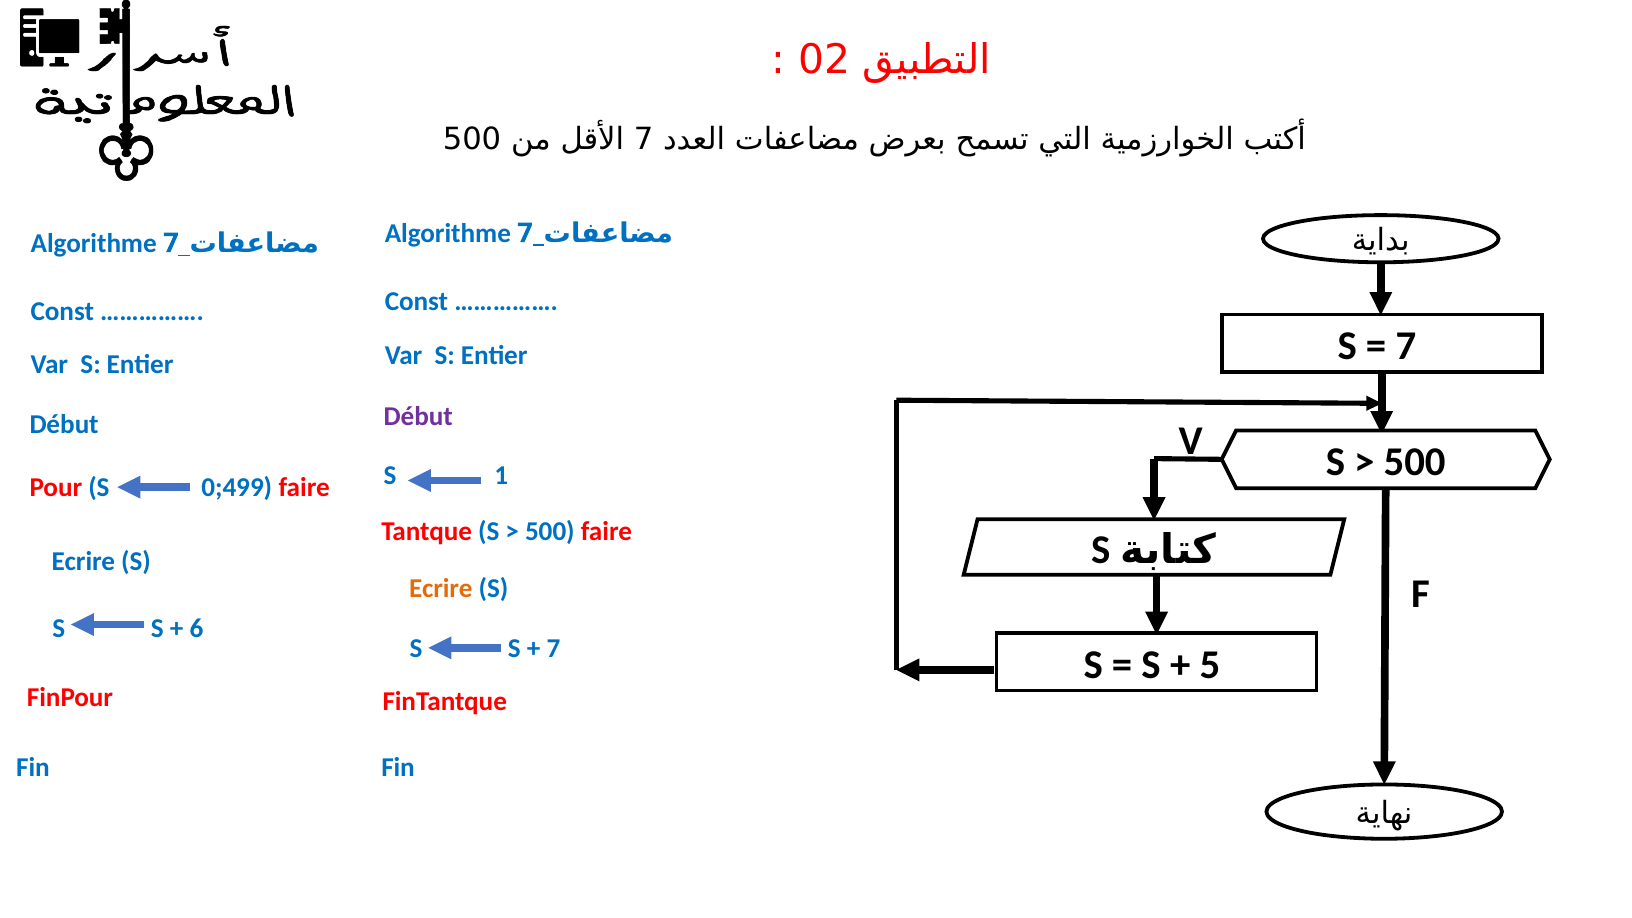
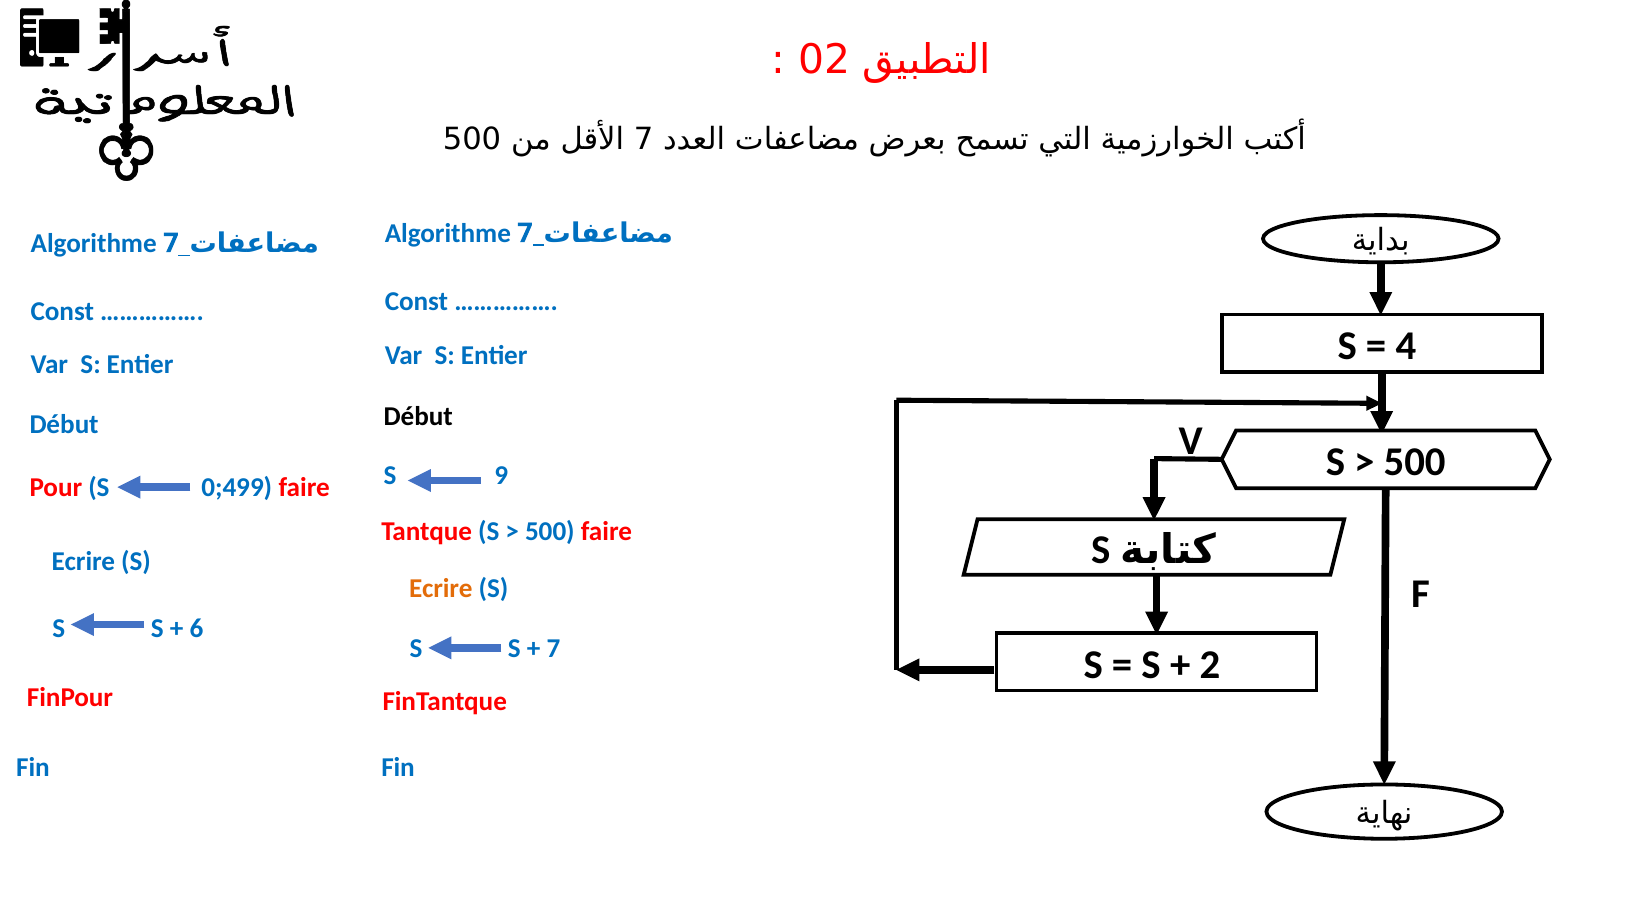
7 at (1406, 346): 7 -> 4
Début at (418, 416) colour: purple -> black
1: 1 -> 9
5: 5 -> 2
